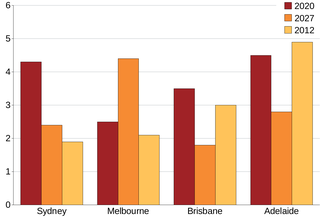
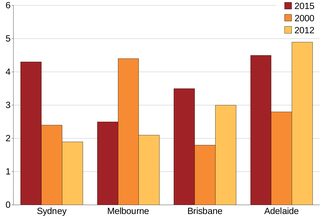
2020: 2020 -> 2015
2027: 2027 -> 2000
